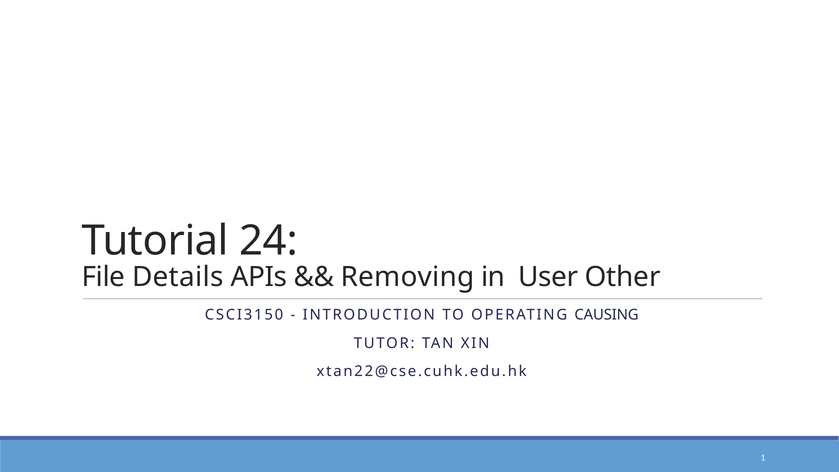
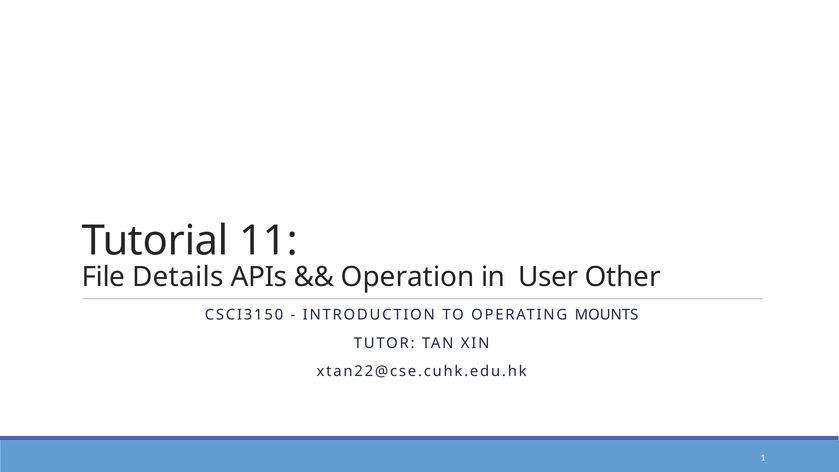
24: 24 -> 11
Removing: Removing -> Operation
CAUSING: CAUSING -> MOUNTS
